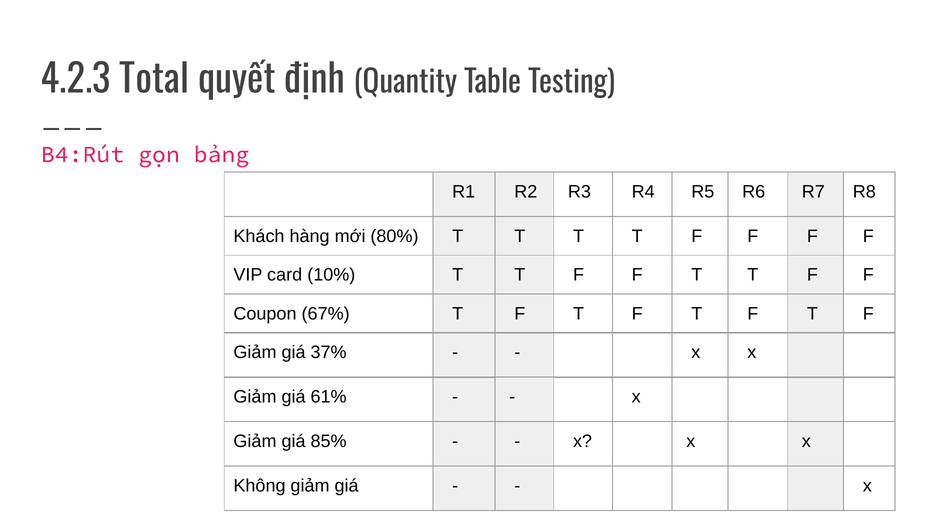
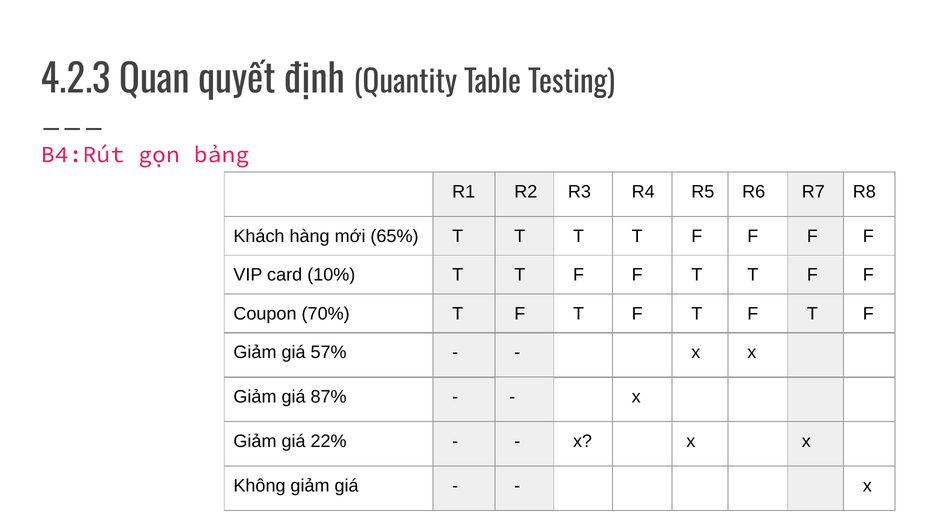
Total: Total -> Quan
80%: 80% -> 65%
67%: 67% -> 70%
37%: 37% -> 57%
61%: 61% -> 87%
85%: 85% -> 22%
